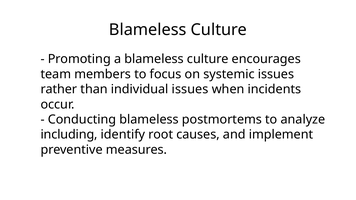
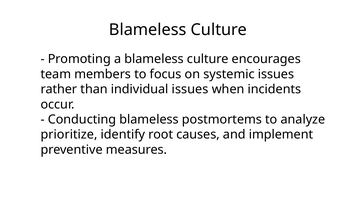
including: including -> prioritize
